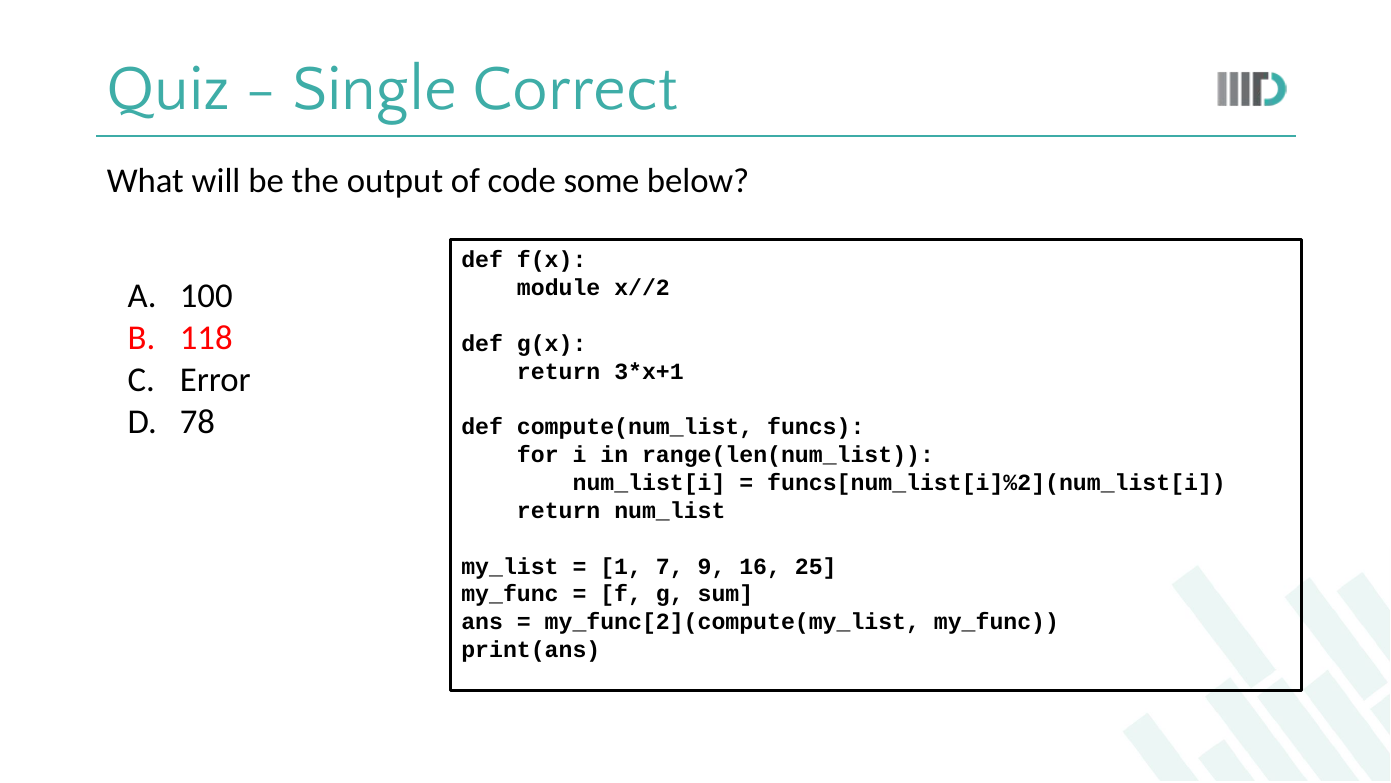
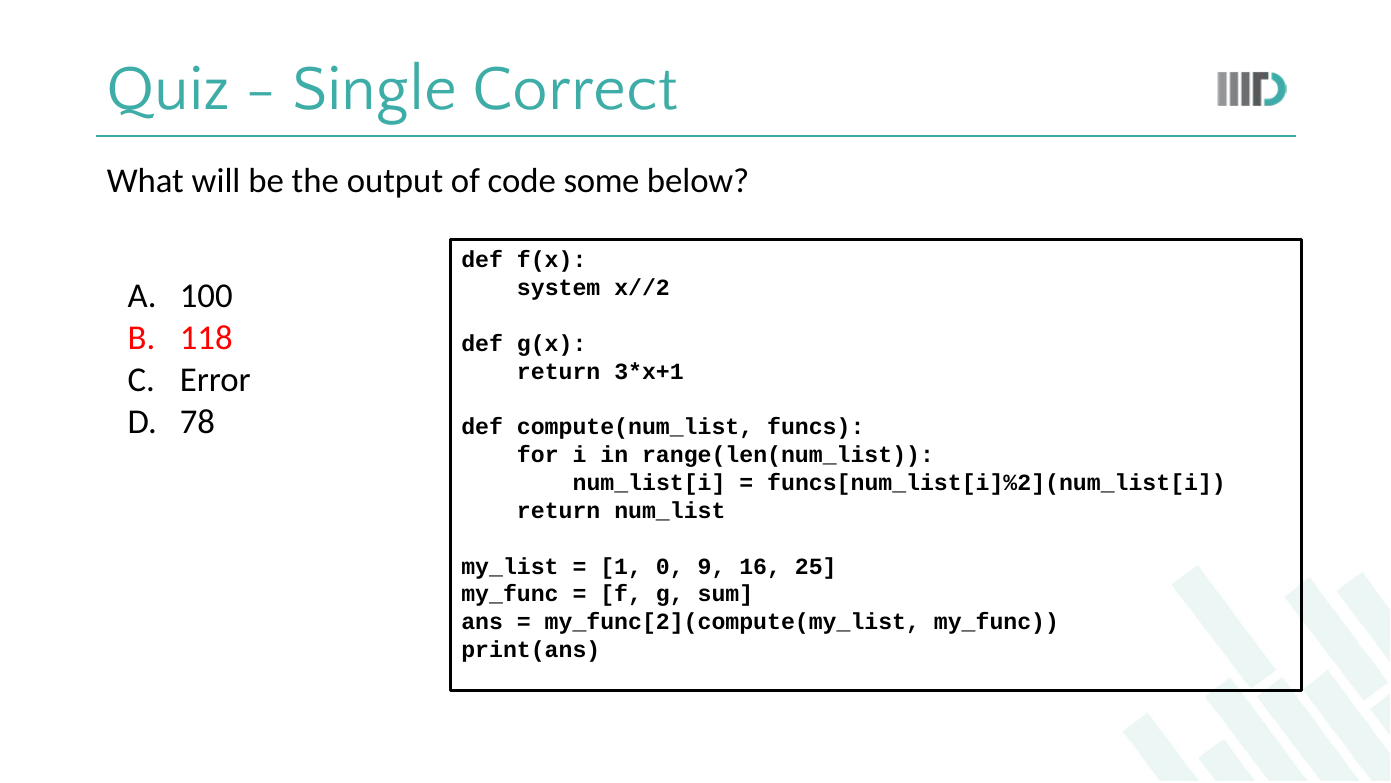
module: module -> system
7: 7 -> 0
